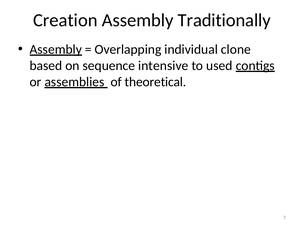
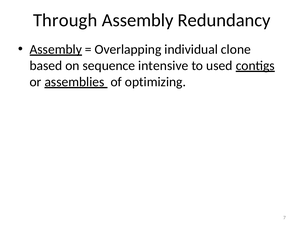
Creation: Creation -> Through
Traditionally: Traditionally -> Redundancy
theoretical: theoretical -> optimizing
